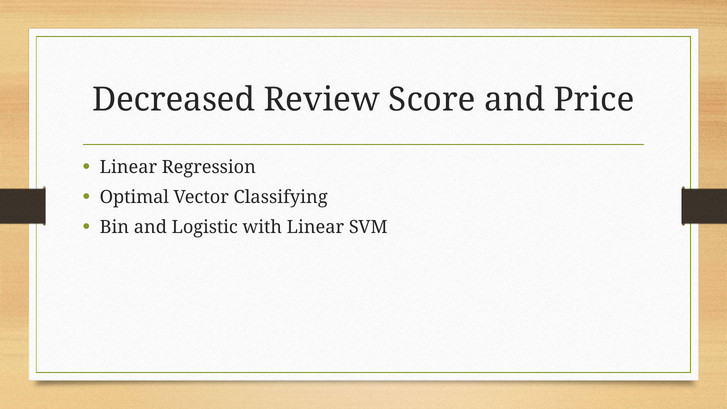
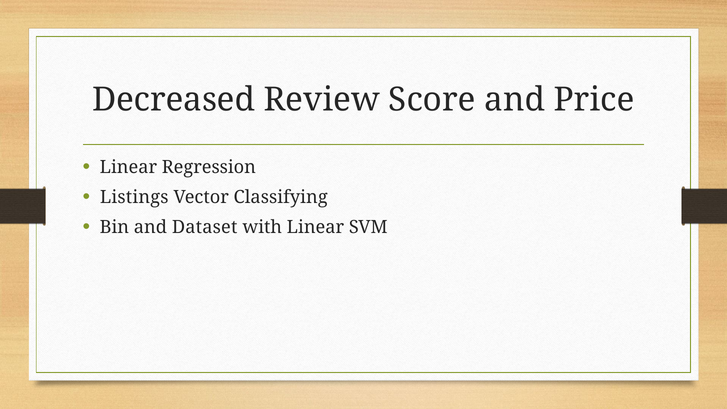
Optimal: Optimal -> Listings
Logistic: Logistic -> Dataset
